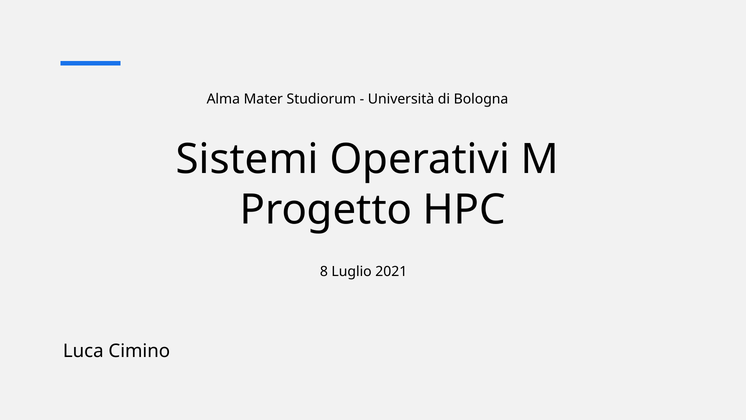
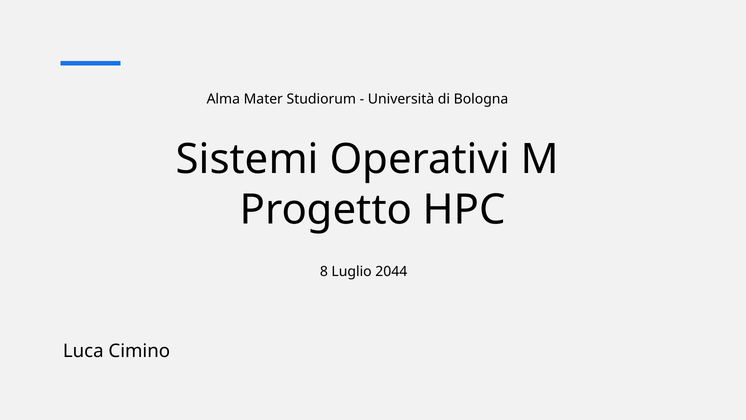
2021: 2021 -> 2044
